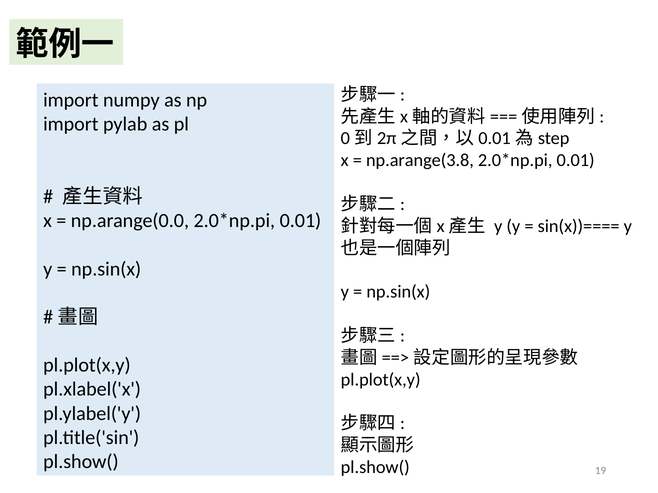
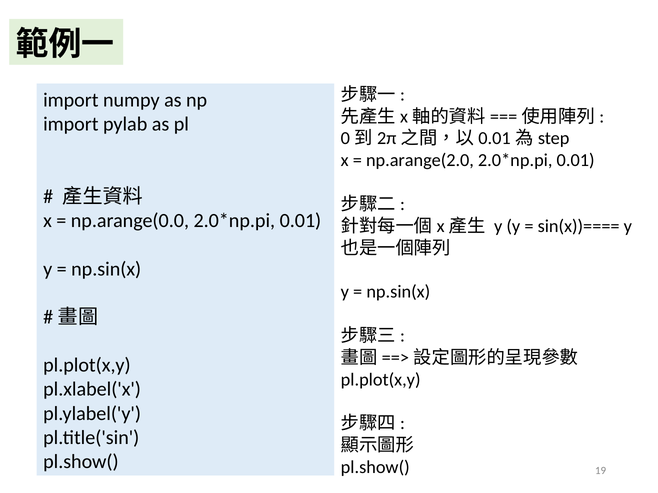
np.arange(3.8: np.arange(3.8 -> np.arange(2.0
